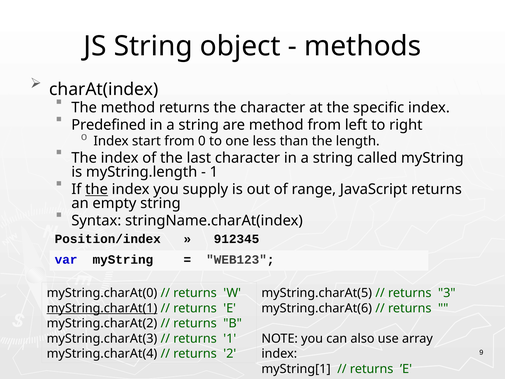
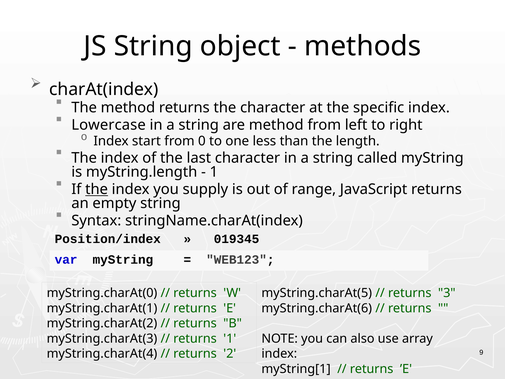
Predefined: Predefined -> Lowercase
912345: 912345 -> 019345
myString.charAt(1 underline: present -> none
